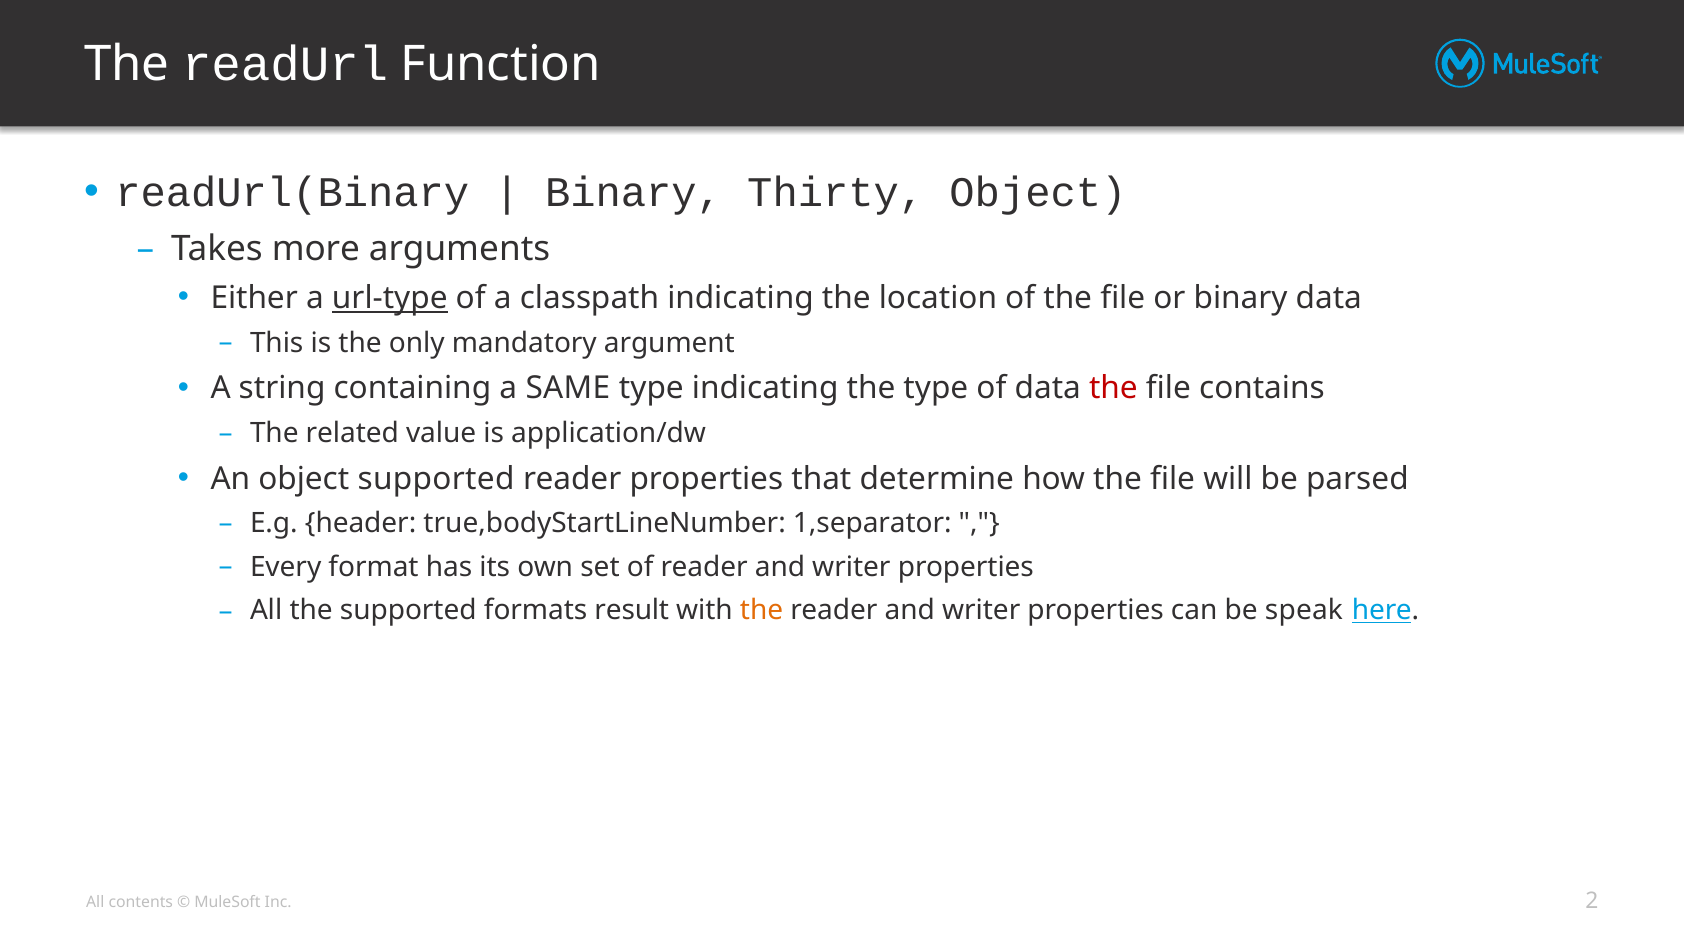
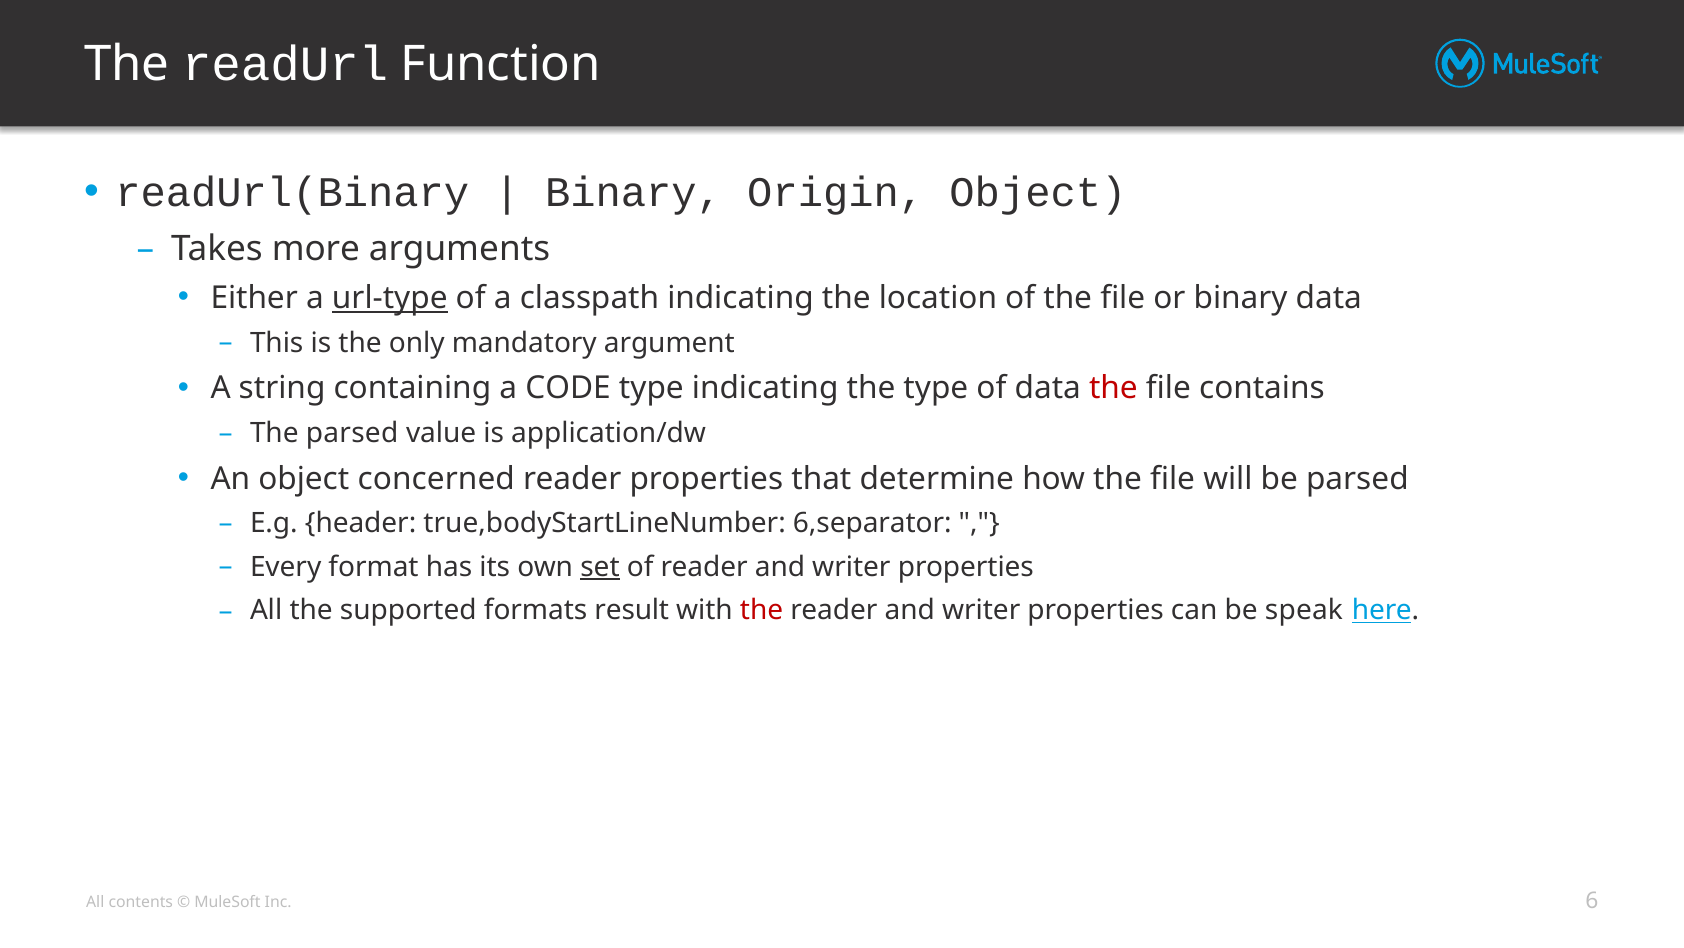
Thirty: Thirty -> Origin
SAME: SAME -> CODE
The related: related -> parsed
object supported: supported -> concerned
1,separator: 1,separator -> 6,separator
set underline: none -> present
the at (762, 609) colour: orange -> red
2: 2 -> 6
